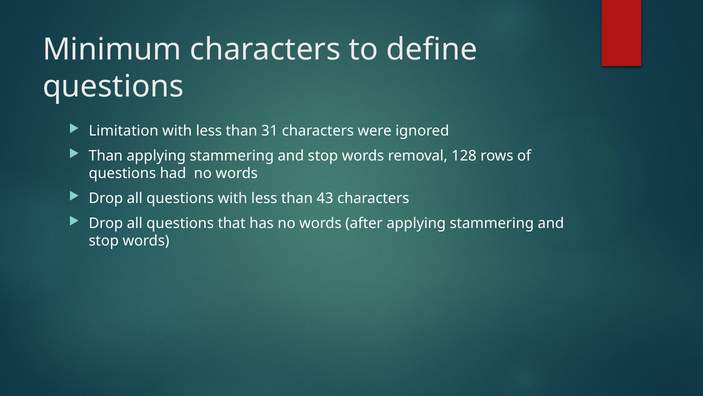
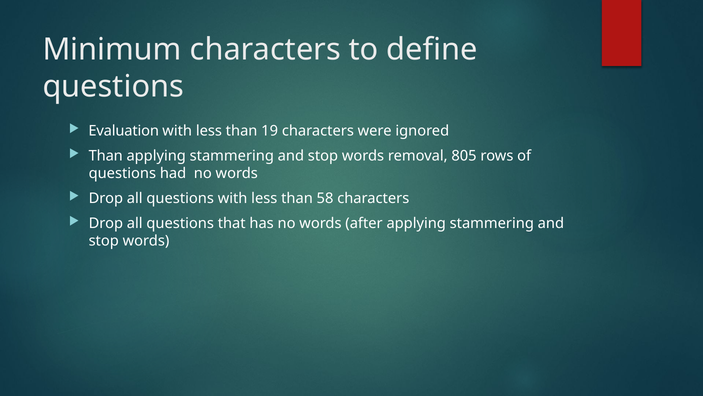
Limitation: Limitation -> Evaluation
31: 31 -> 19
128: 128 -> 805
43: 43 -> 58
